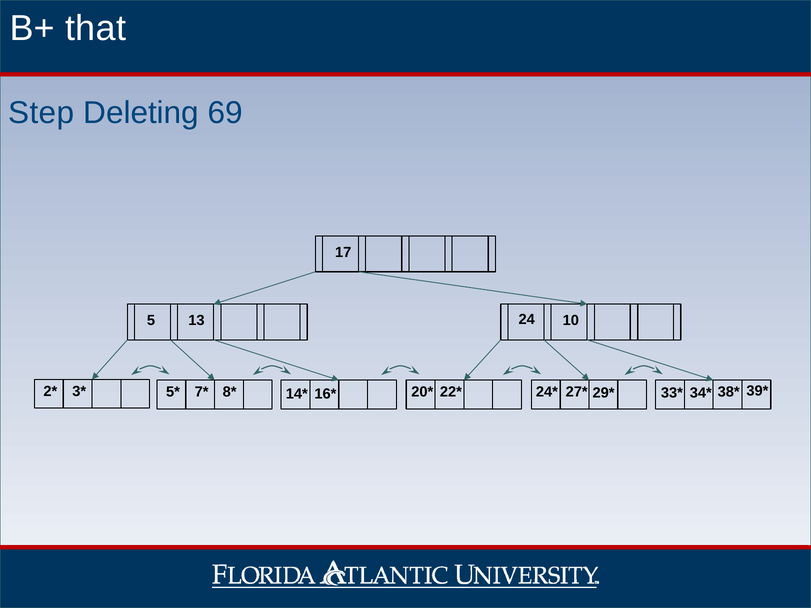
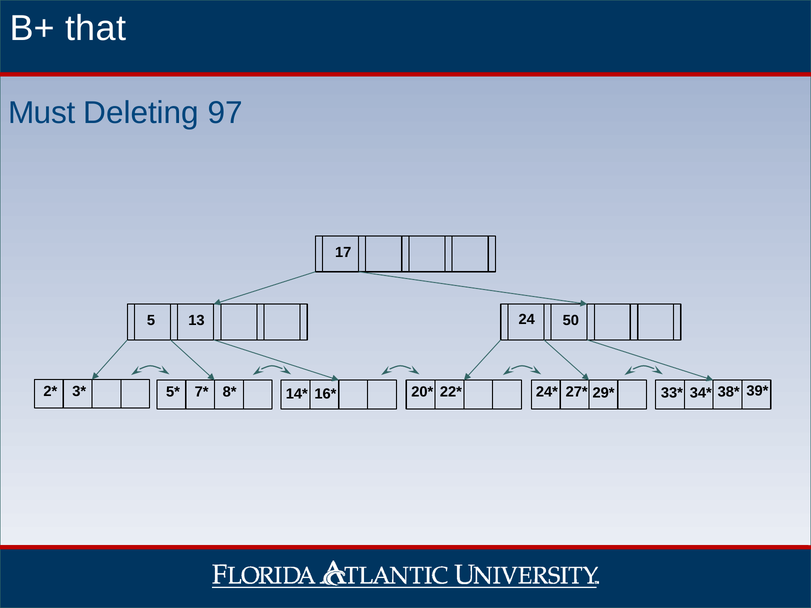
Step: Step -> Must
69: 69 -> 97
10: 10 -> 50
